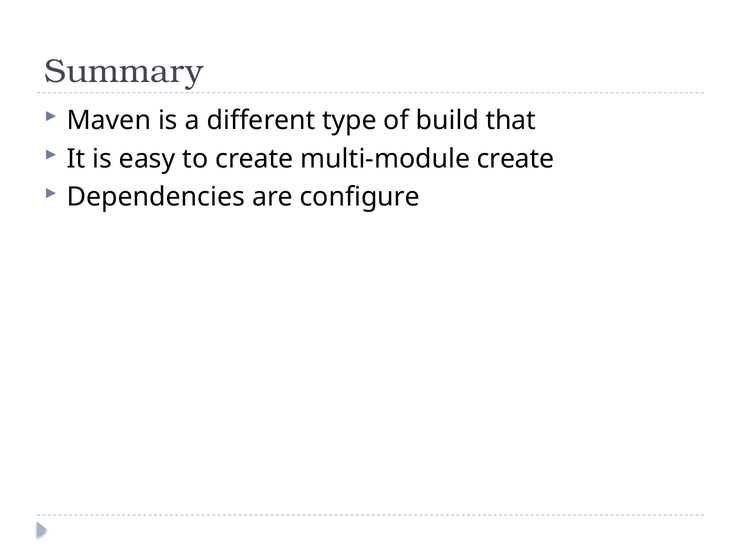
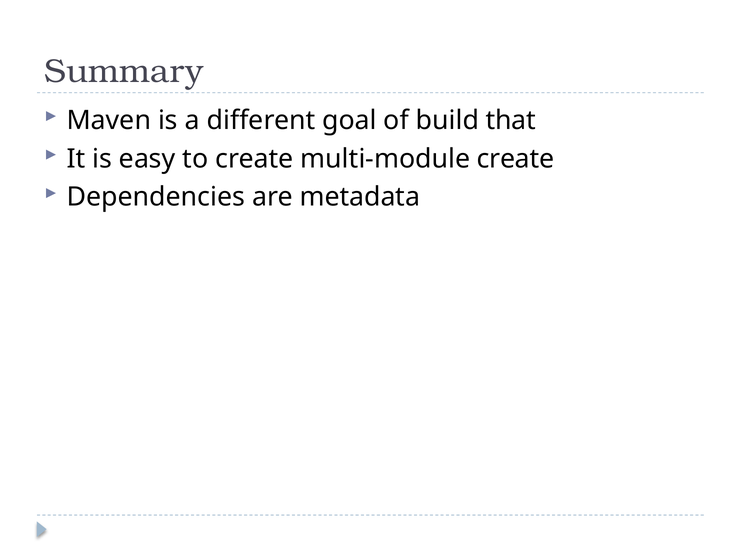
type: type -> goal
configure: configure -> metadata
